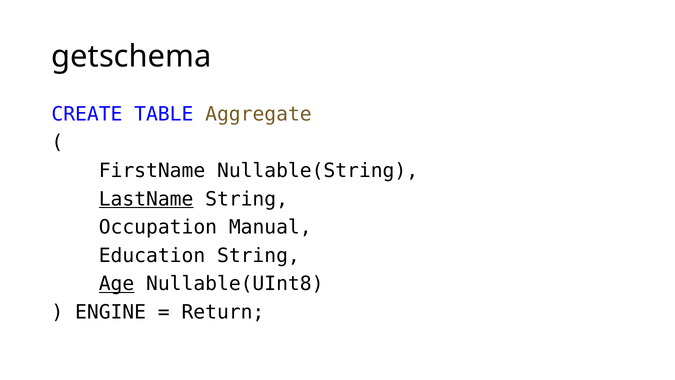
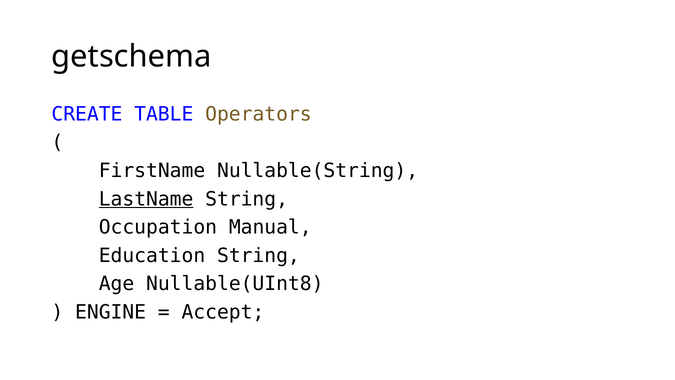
Aggregate: Aggregate -> Operators
Age underline: present -> none
Return: Return -> Accept
